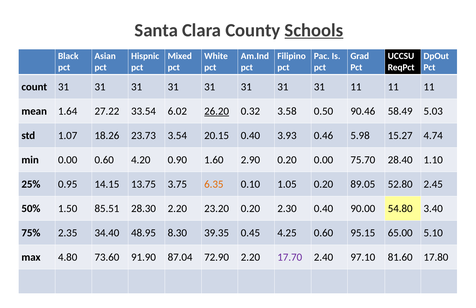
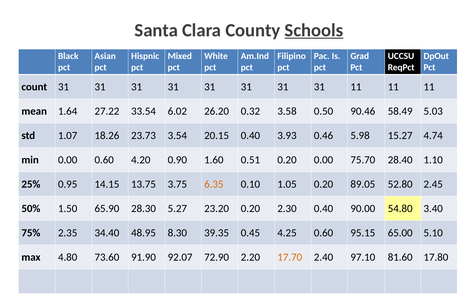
26.20 underline: present -> none
2.90: 2.90 -> 0.51
85.51: 85.51 -> 65.90
28.30 2.20: 2.20 -> 5.27
87.04: 87.04 -> 92.07
17.70 colour: purple -> orange
